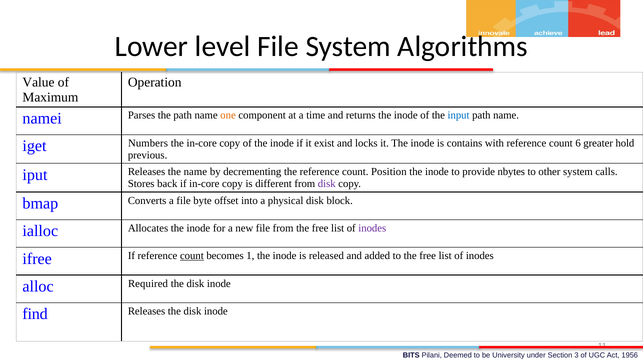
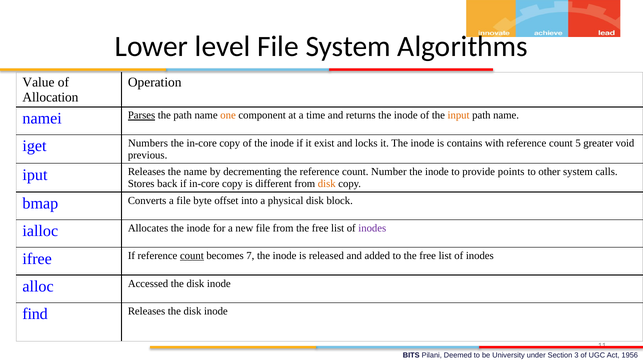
Maximum: Maximum -> Allocation
Parses underline: none -> present
input colour: blue -> orange
6: 6 -> 5
hold: hold -> void
Position: Position -> Number
nbytes: nbytes -> points
disk at (327, 184) colour: purple -> orange
1: 1 -> 7
Required: Required -> Accessed
